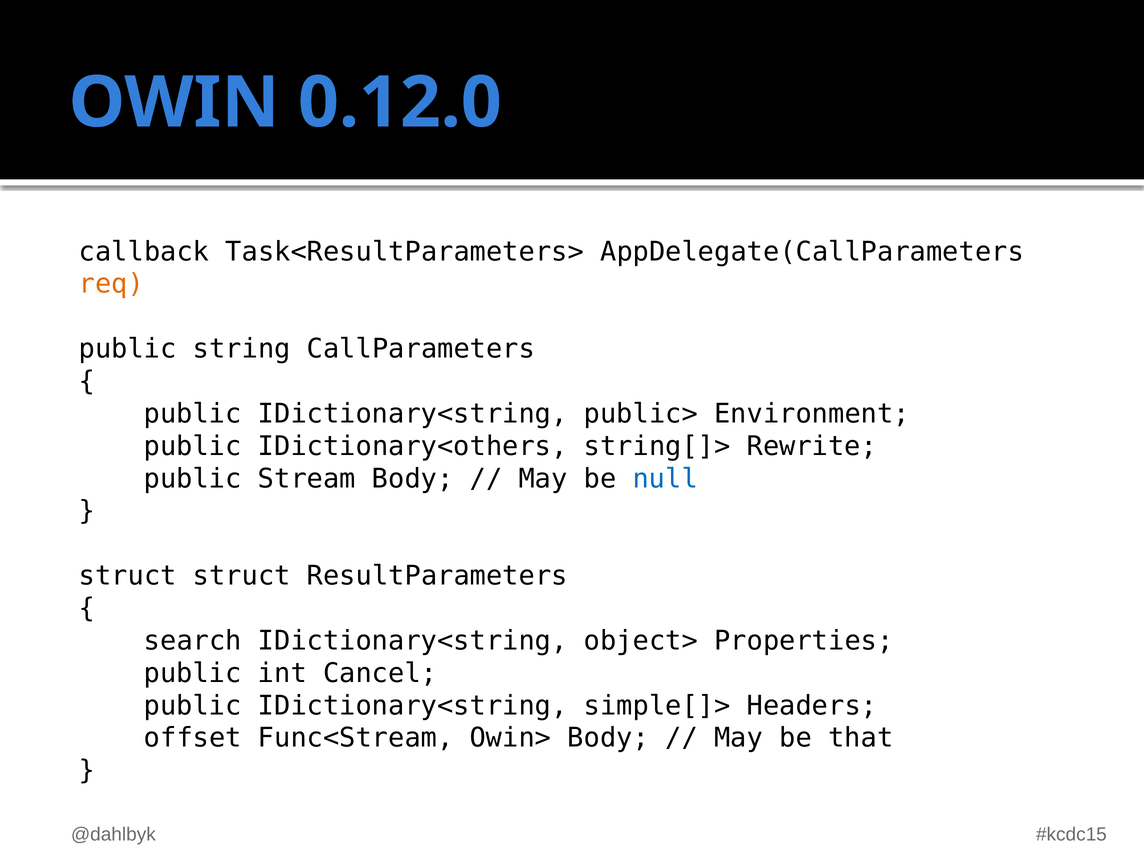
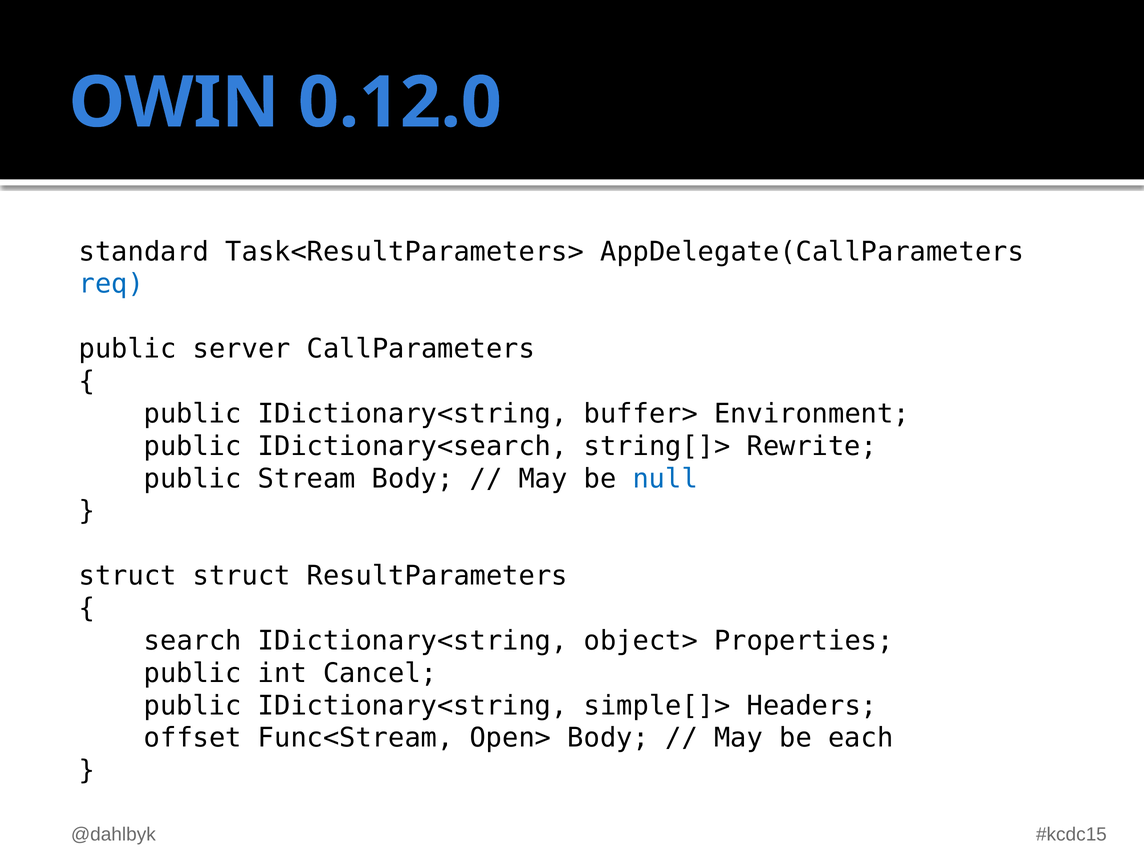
callback: callback -> standard
req colour: orange -> blue
string: string -> server
public>: public> -> buffer>
IDictionary<others: IDictionary<others -> IDictionary<search
Owin>: Owin> -> Open>
that: that -> each
